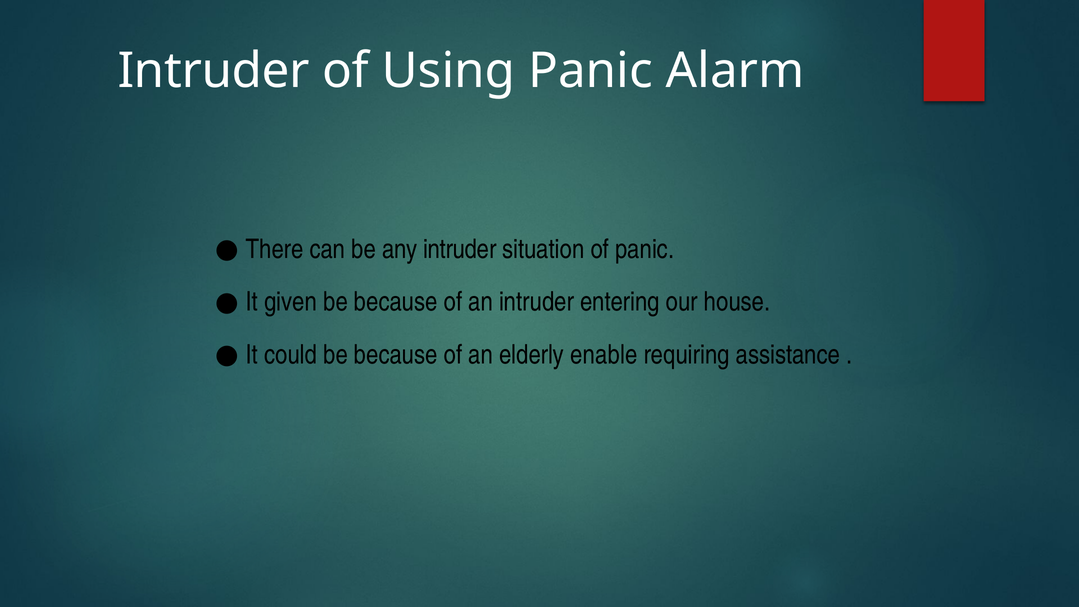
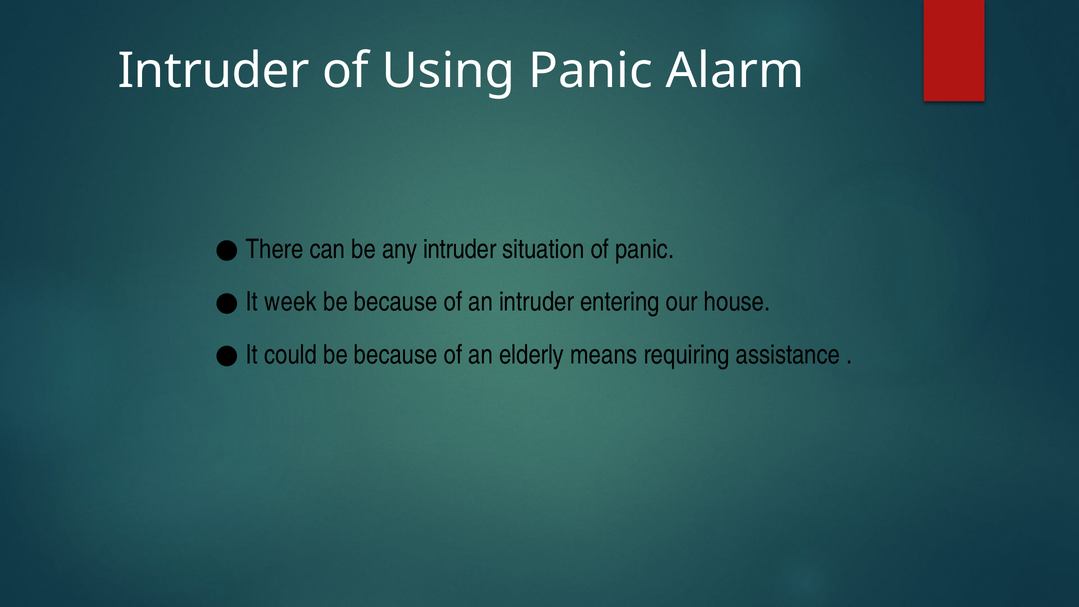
given: given -> week
enable: enable -> means
